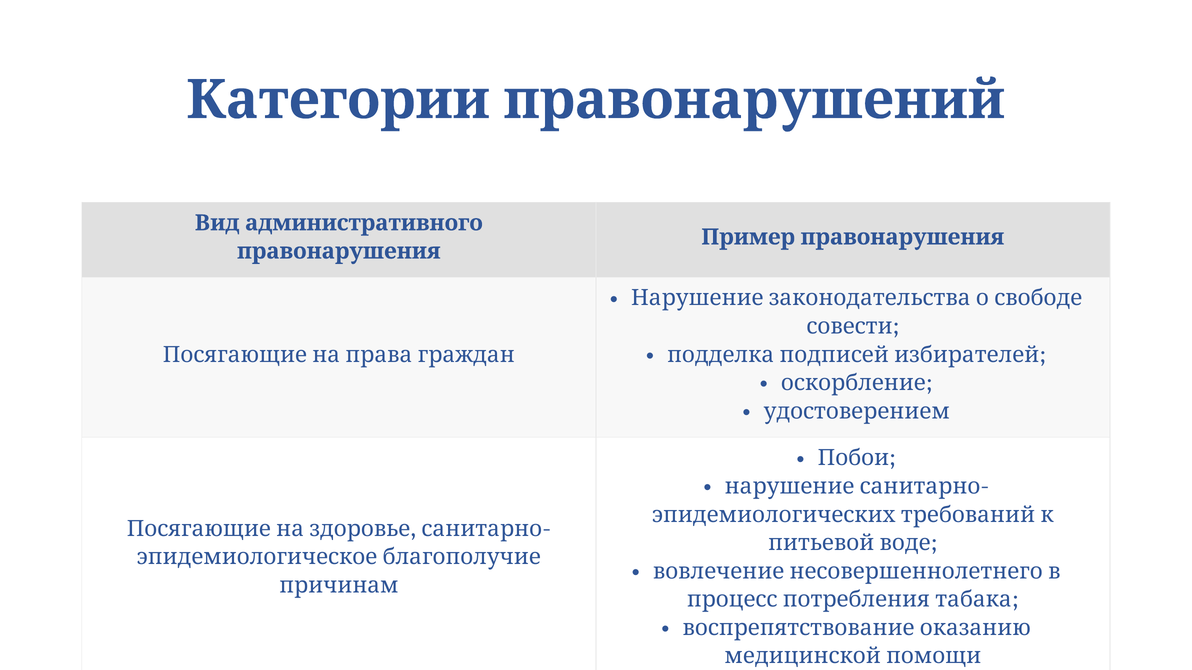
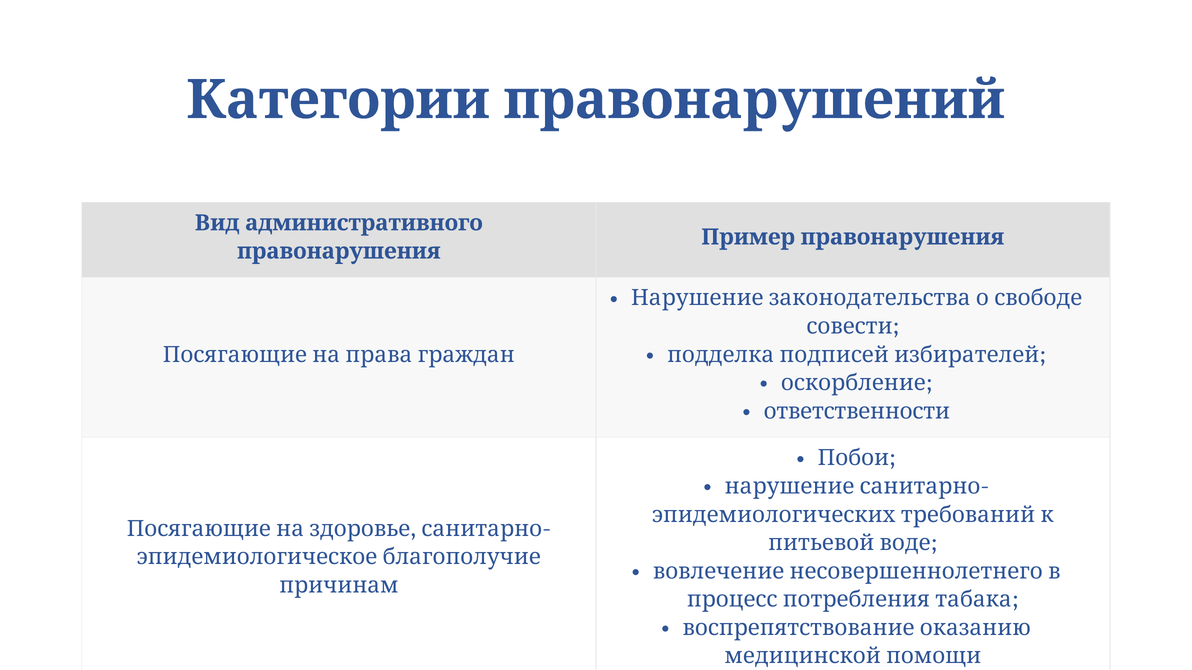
удостоверением: удостоверением -> ответственности
